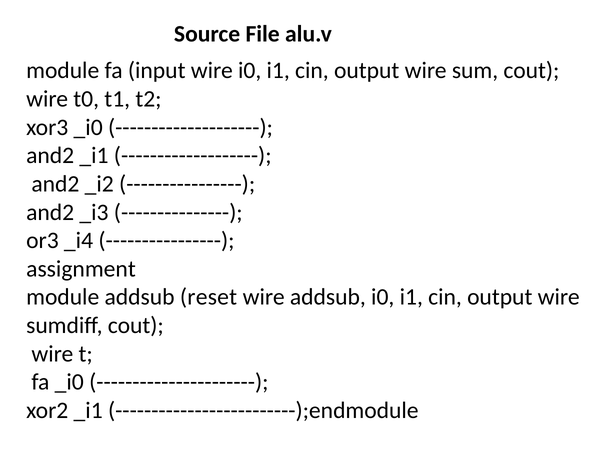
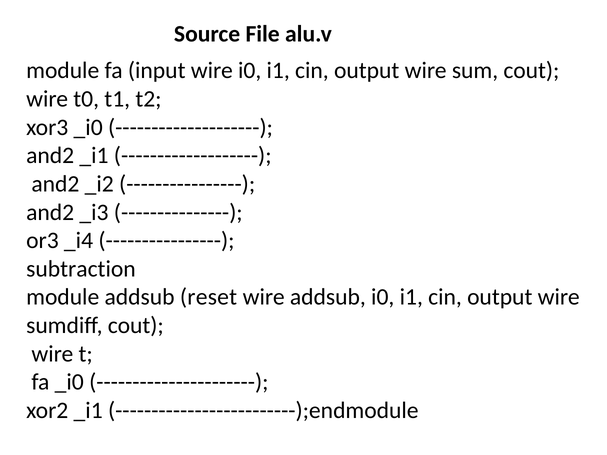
assignment: assignment -> subtraction
